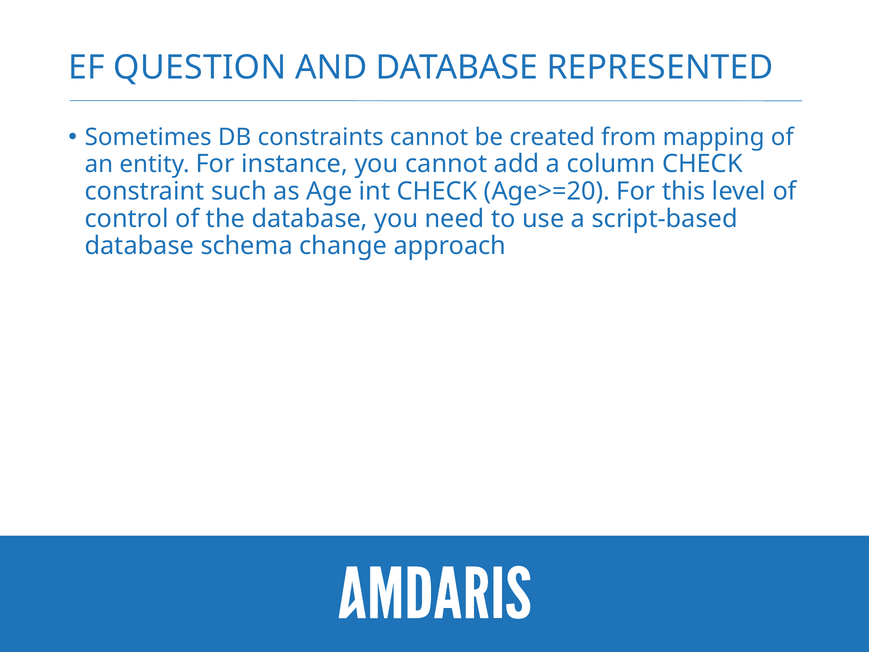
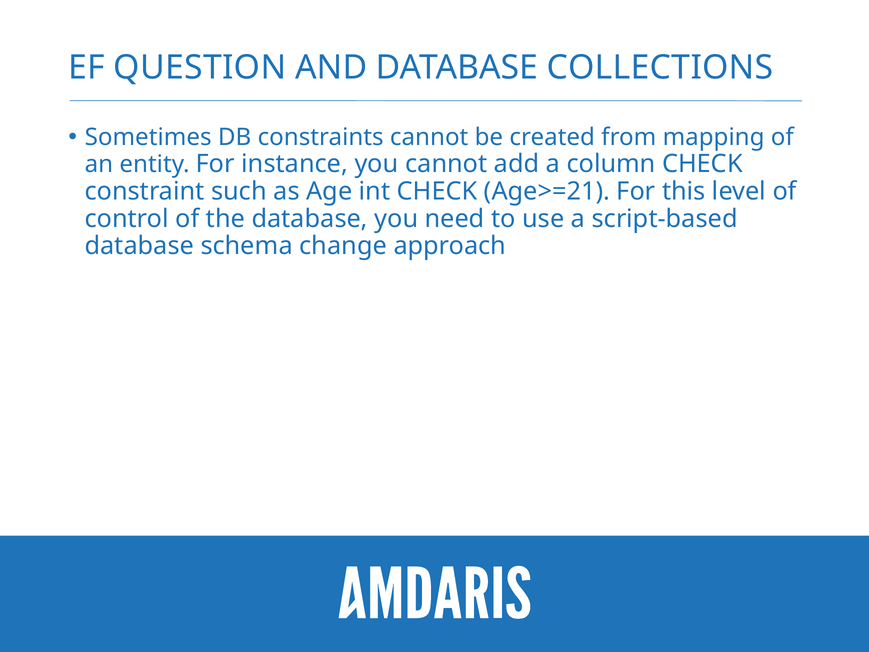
REPRESENTED: REPRESENTED -> COLLECTIONS
Age>=20: Age>=20 -> Age>=21
